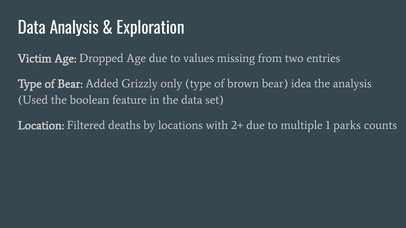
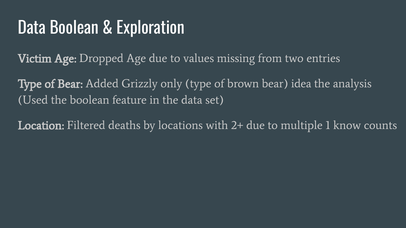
Data Analysis: Analysis -> Boolean
parks: parks -> know
